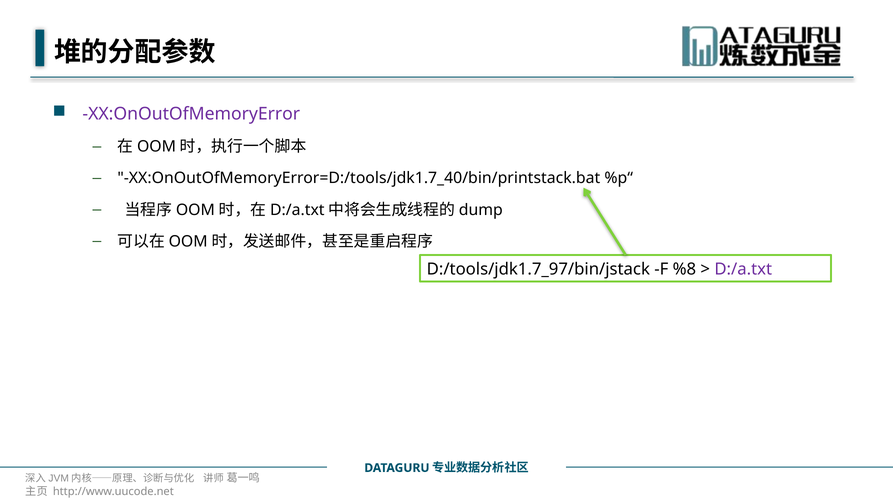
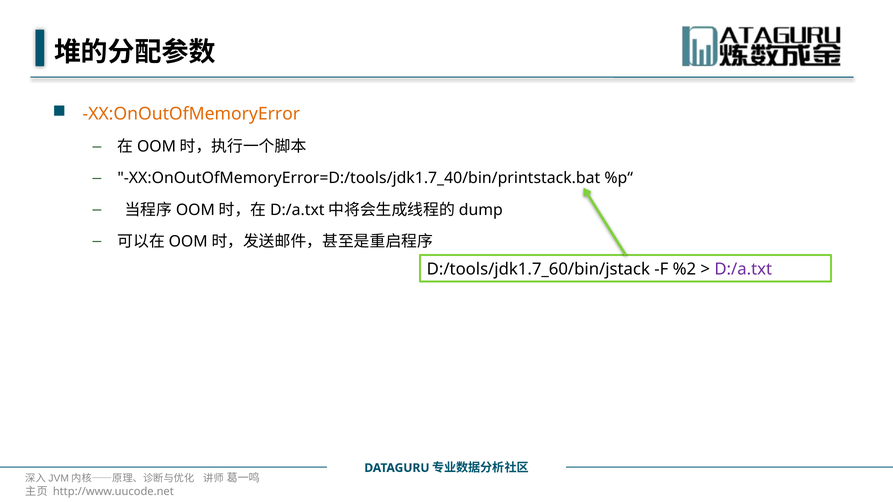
XX:OnOutOfMemoryError colour: purple -> orange
D:/tools/jdk1.7_97/bin/jstack: D:/tools/jdk1.7_97/bin/jstack -> D:/tools/jdk1.7_60/bin/jstack
%8: %8 -> %2
